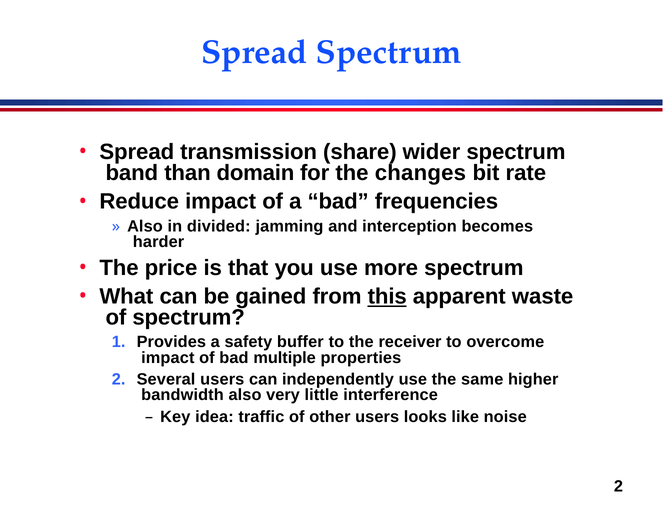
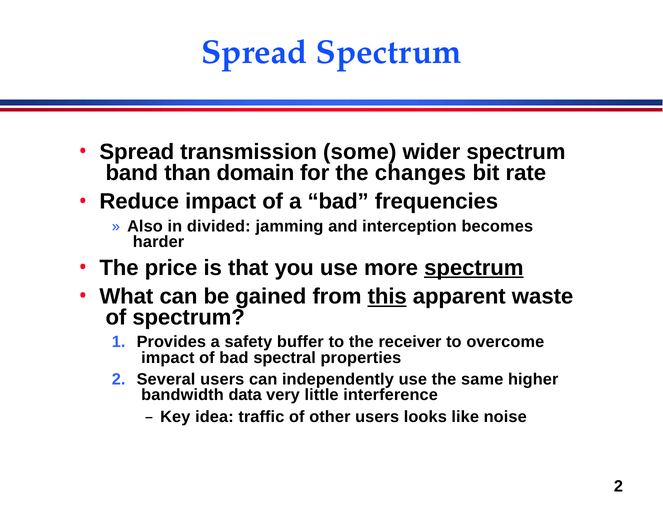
share: share -> some
spectrum at (474, 268) underline: none -> present
multiple: multiple -> spectral
bandwidth also: also -> data
